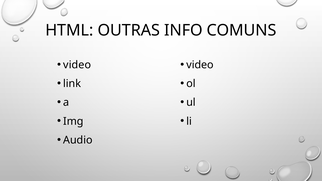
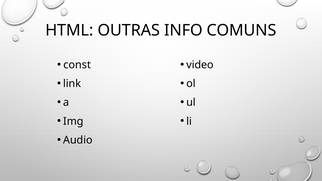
video at (77, 65): video -> const
